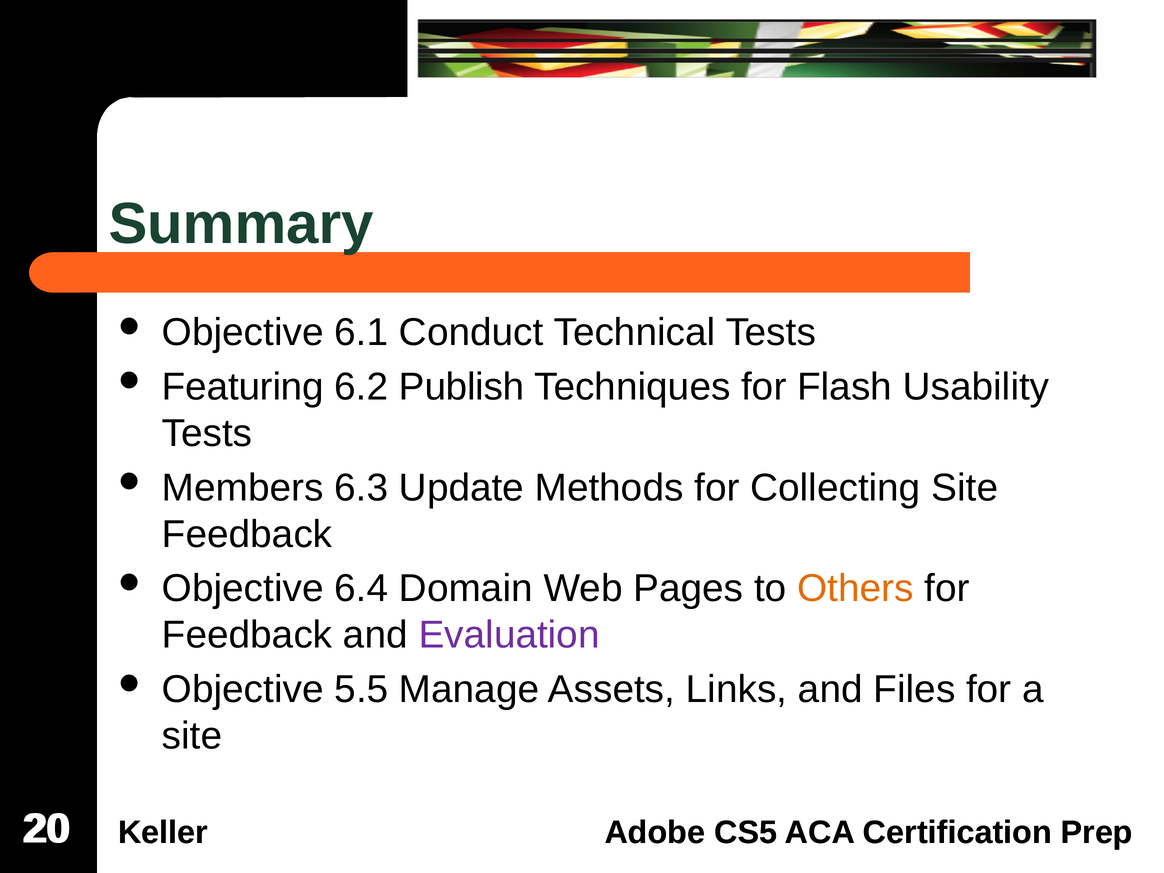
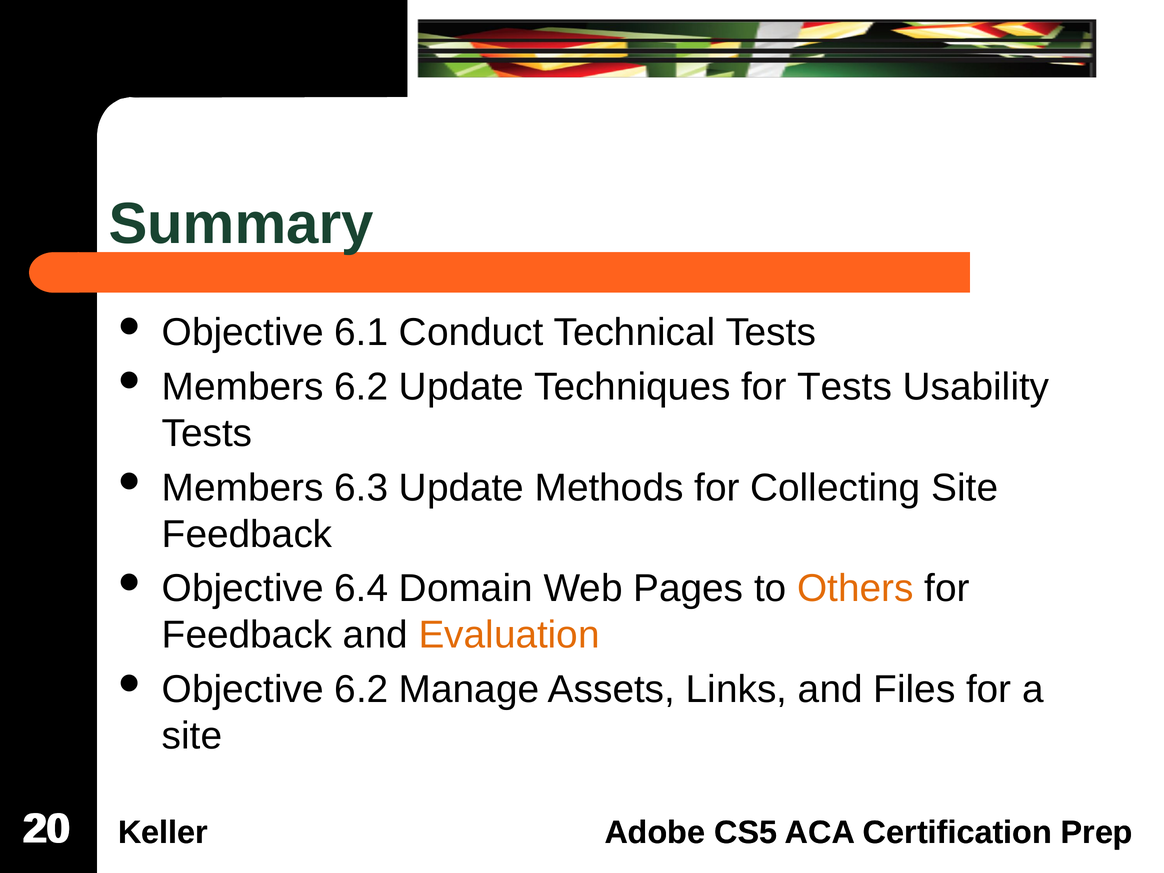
Featuring at (243, 387): Featuring -> Members
6.2 Publish: Publish -> Update
for Flash: Flash -> Tests
Evaluation colour: purple -> orange
Objective 5.5: 5.5 -> 6.2
